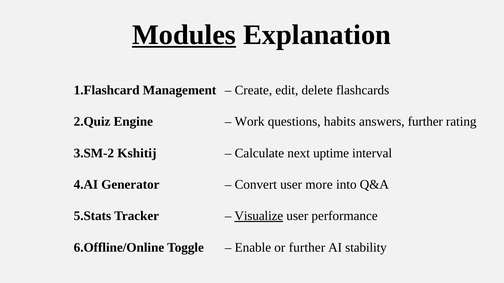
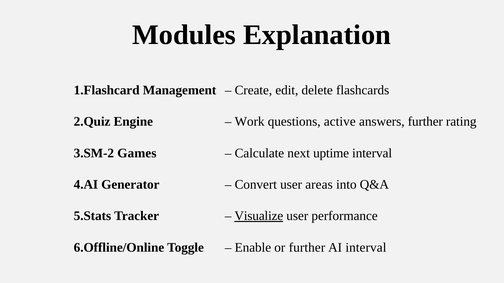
Modules underline: present -> none
habits: habits -> active
Kshitij: Kshitij -> Games
more: more -> areas
AI stability: stability -> interval
